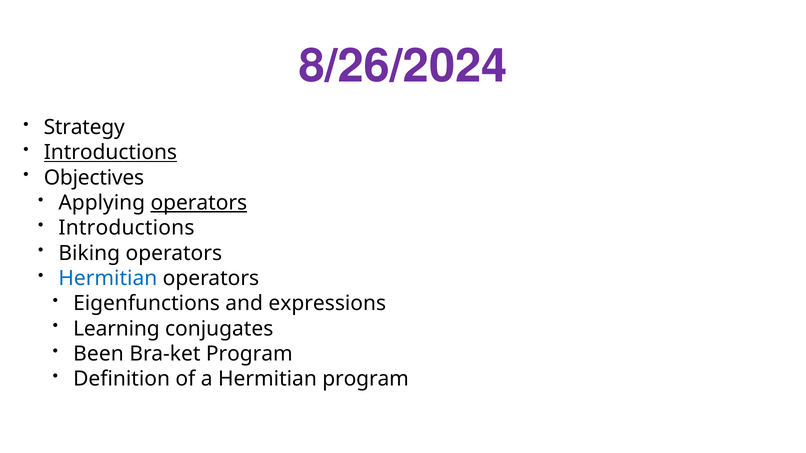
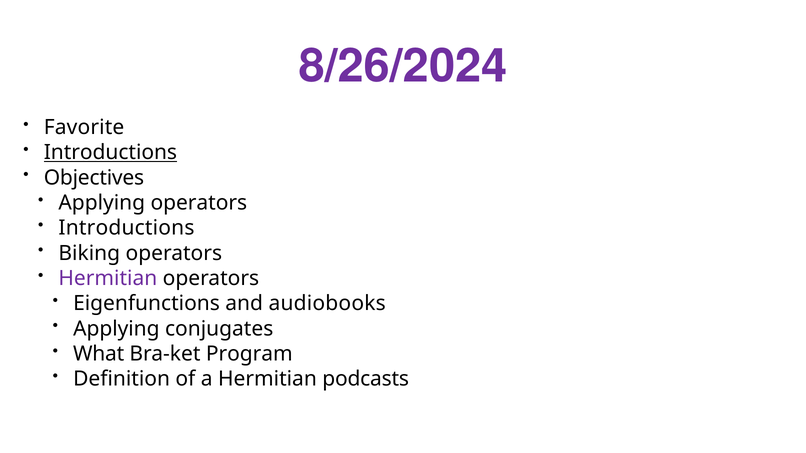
Strategy: Strategy -> Favorite
operators at (199, 203) underline: present -> none
Hermitian at (108, 279) colour: blue -> purple
expressions: expressions -> audiobooks
Learning at (116, 329): Learning -> Applying
Been: Been -> What
Hermitian program: program -> podcasts
